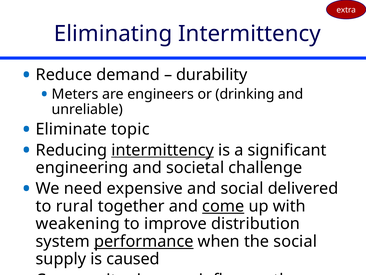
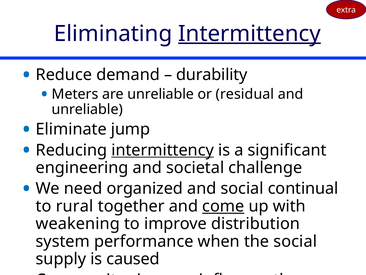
Intermittency at (249, 34) underline: none -> present
are engineers: engineers -> unreliable
drinking: drinking -> residual
topic: topic -> jump
expensive: expensive -> organized
delivered: delivered -> continual
performance underline: present -> none
